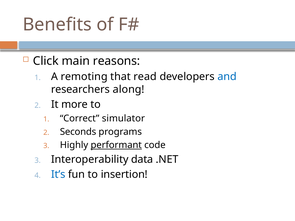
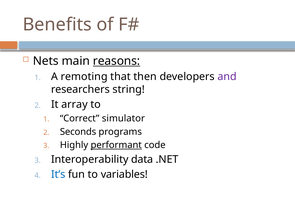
Click: Click -> Nets
reasons underline: none -> present
read: read -> then
and colour: blue -> purple
along: along -> string
more: more -> array
insertion: insertion -> variables
